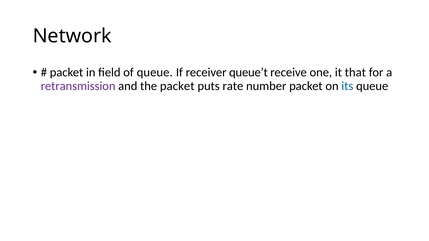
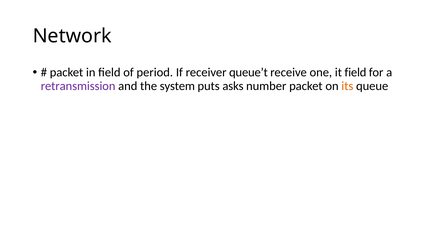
of queue: queue -> period
it that: that -> field
the packet: packet -> system
rate: rate -> asks
its colour: blue -> orange
